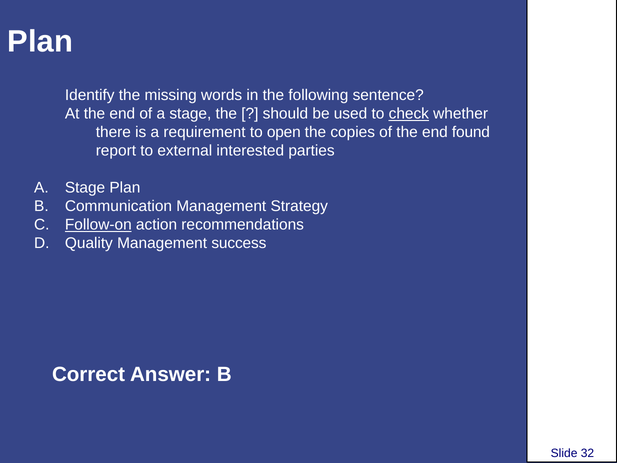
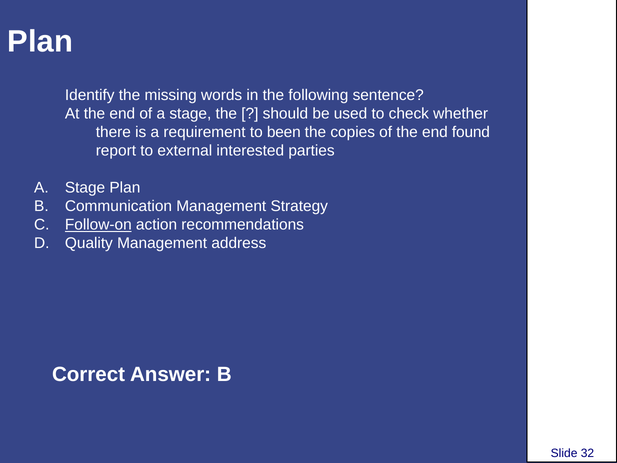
check underline: present -> none
open: open -> been
success: success -> address
